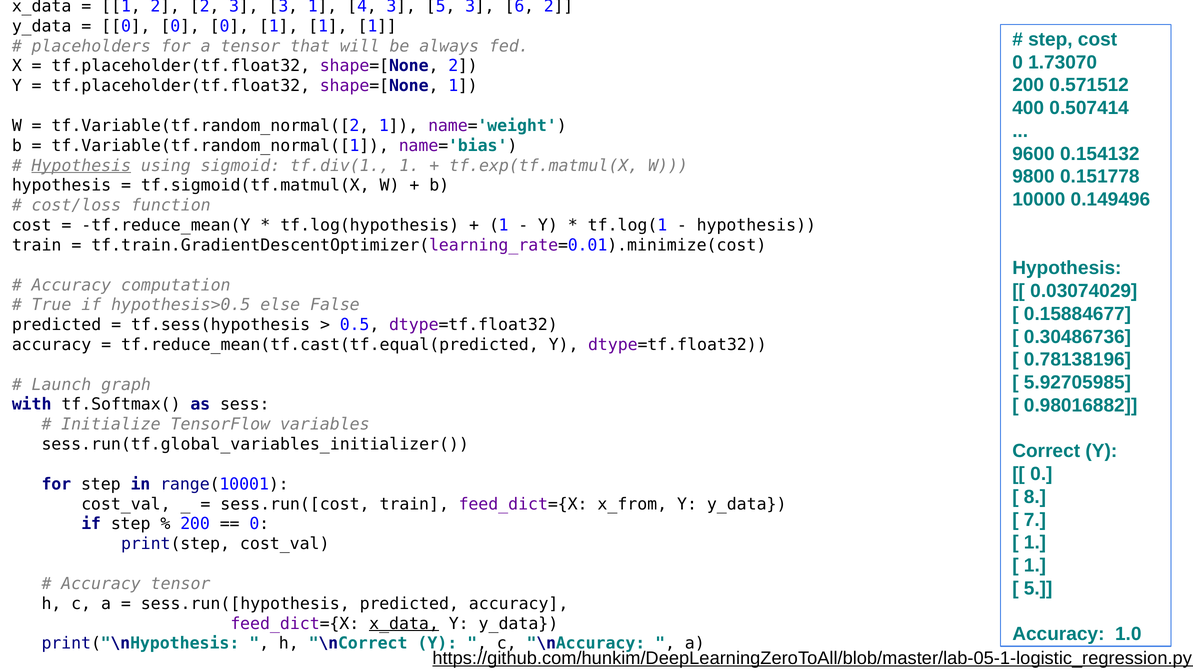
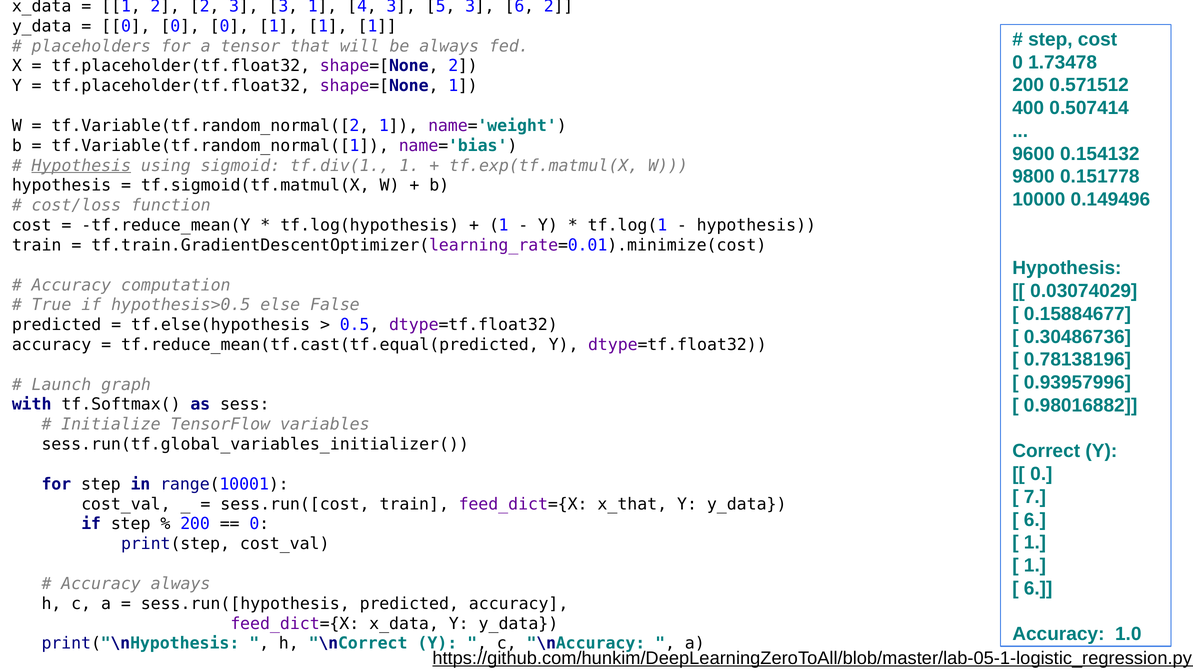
1.73070: 1.73070 -> 1.73478
tf.sess(hypothesis: tf.sess(hypothesis -> tf.else(hypothesis
5.92705985: 5.92705985 -> 0.93957996
8: 8 -> 7
x_from: x_from -> x_that
7 at (1035, 520): 7 -> 6
Accuracy tensor: tensor -> always
5 at (1038, 588): 5 -> 6
x_data at (404, 624) underline: present -> none
